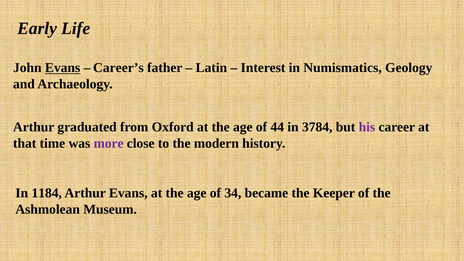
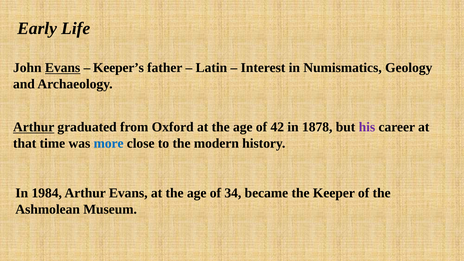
Career’s: Career’s -> Keeper’s
Arthur at (34, 127) underline: none -> present
44: 44 -> 42
3784: 3784 -> 1878
more colour: purple -> blue
1184: 1184 -> 1984
